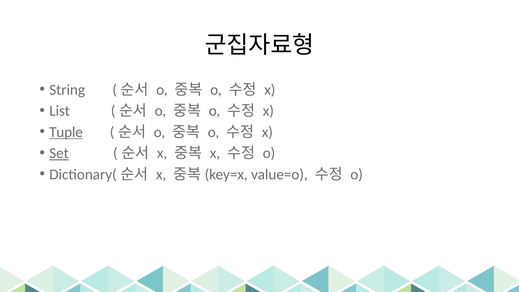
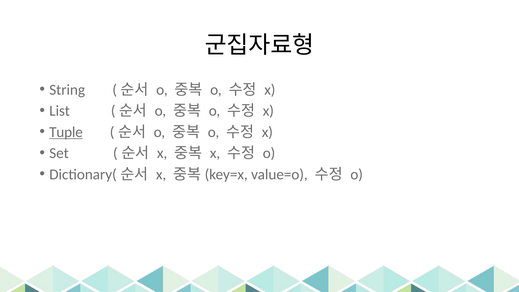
Set underline: present -> none
